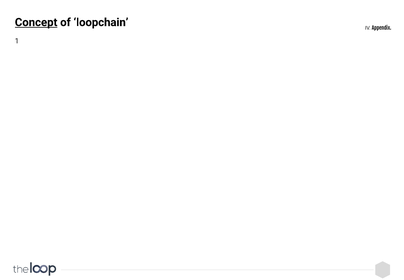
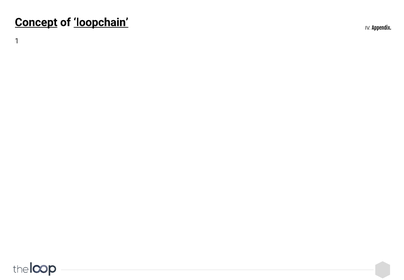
loopchain underline: none -> present
